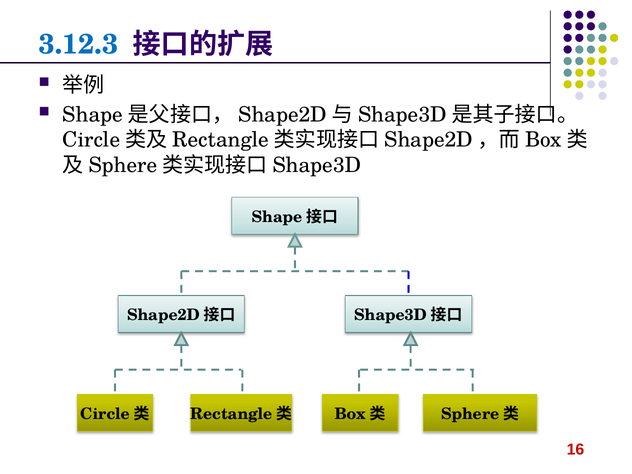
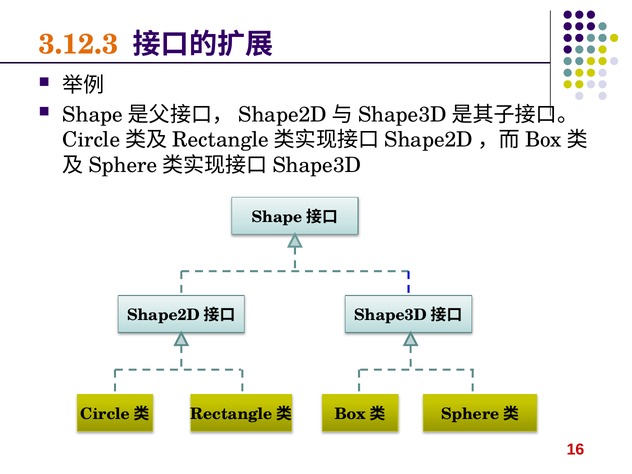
3.12.3 colour: blue -> orange
